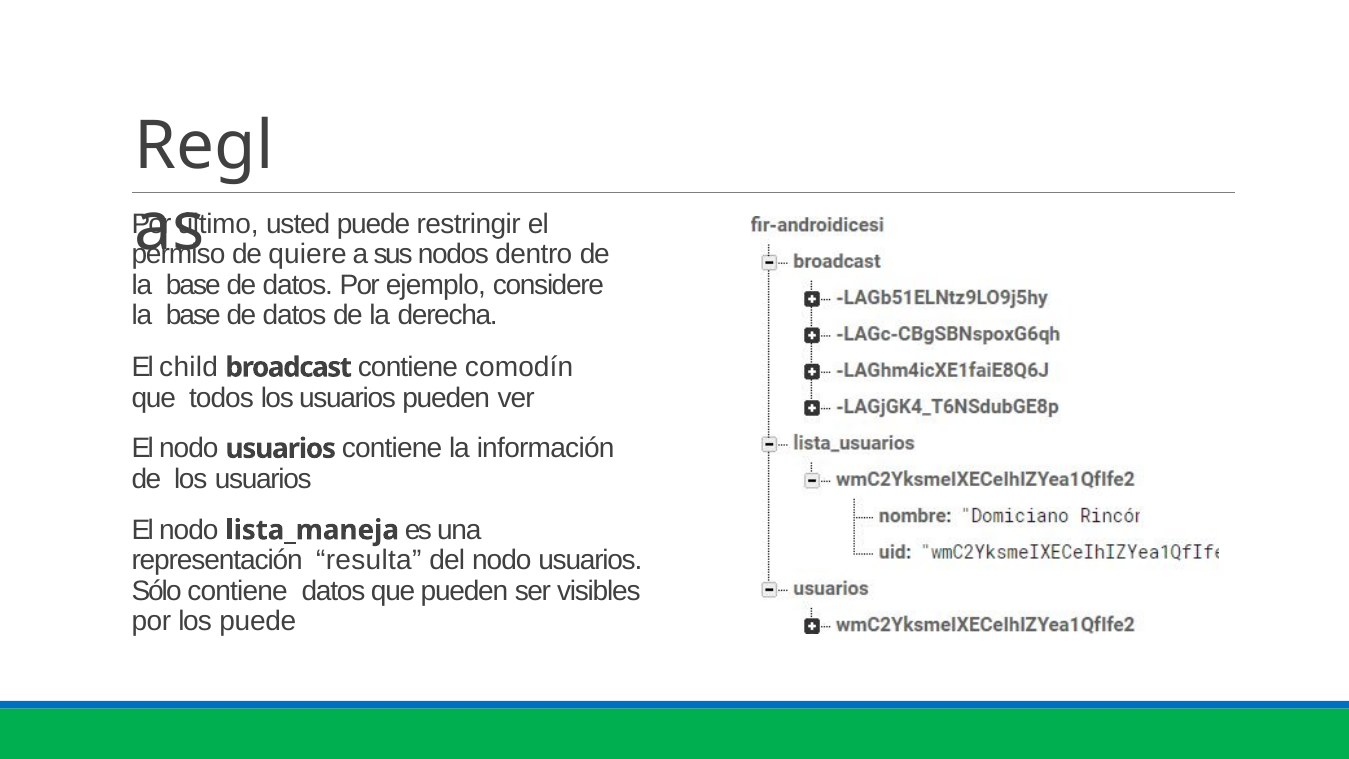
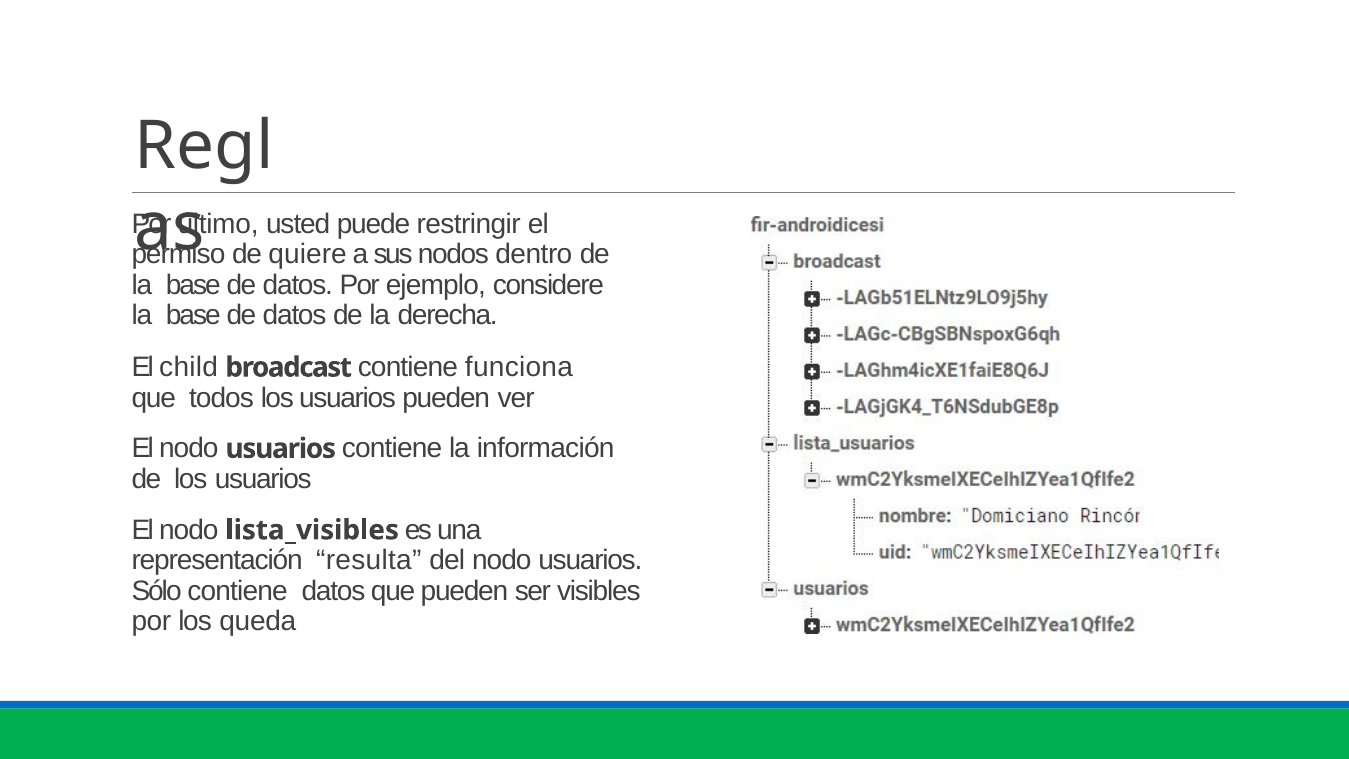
comodín: comodín -> funciona
lista_maneja: lista_maneja -> lista_visibles
los puede: puede -> queda
